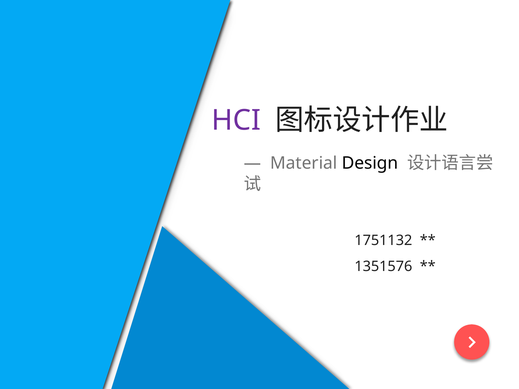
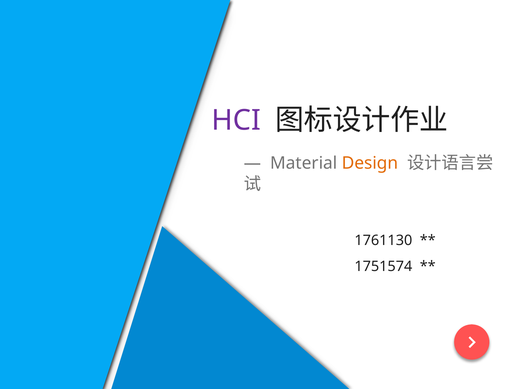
Design colour: black -> orange
1751132: 1751132 -> 1761130
1351576: 1351576 -> 1751574
